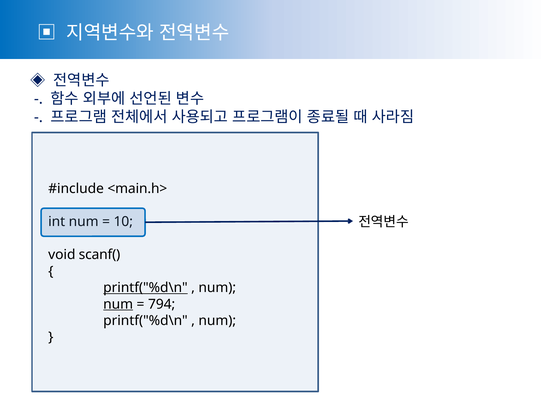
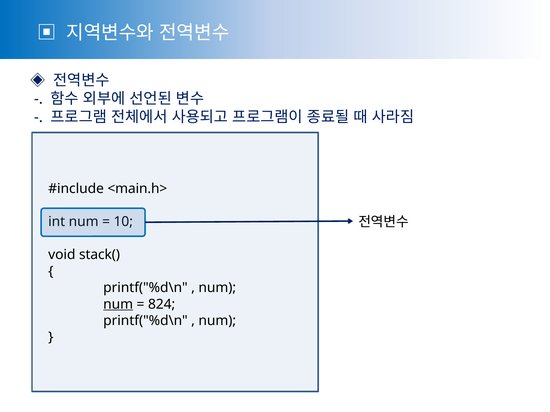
scanf(: scanf( -> stack(
printf("%d\n at (145, 288) underline: present -> none
794: 794 -> 824
